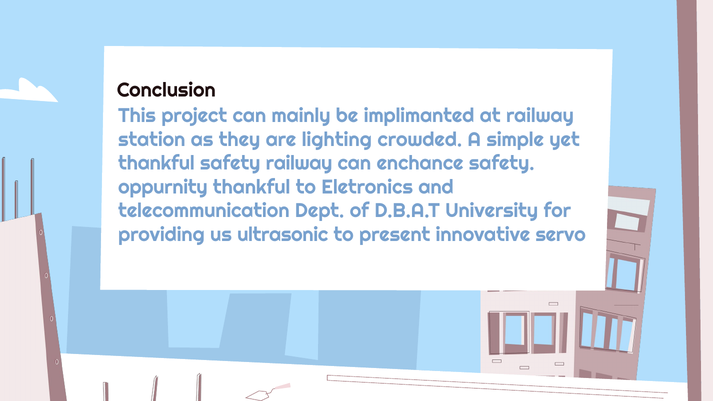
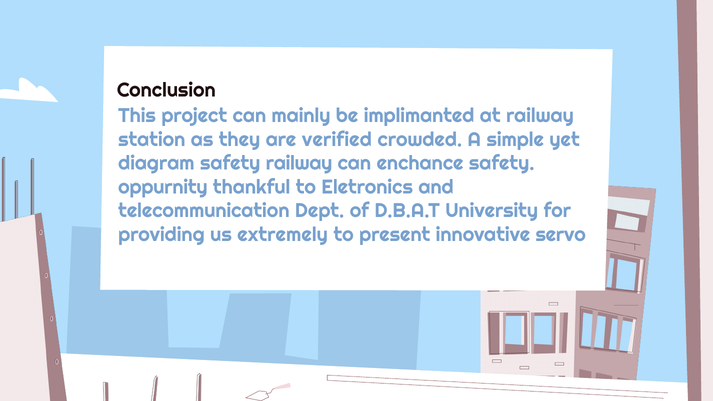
lighting: lighting -> verified
thankful at (156, 163): thankful -> diagram
ultrasonic: ultrasonic -> extremely
